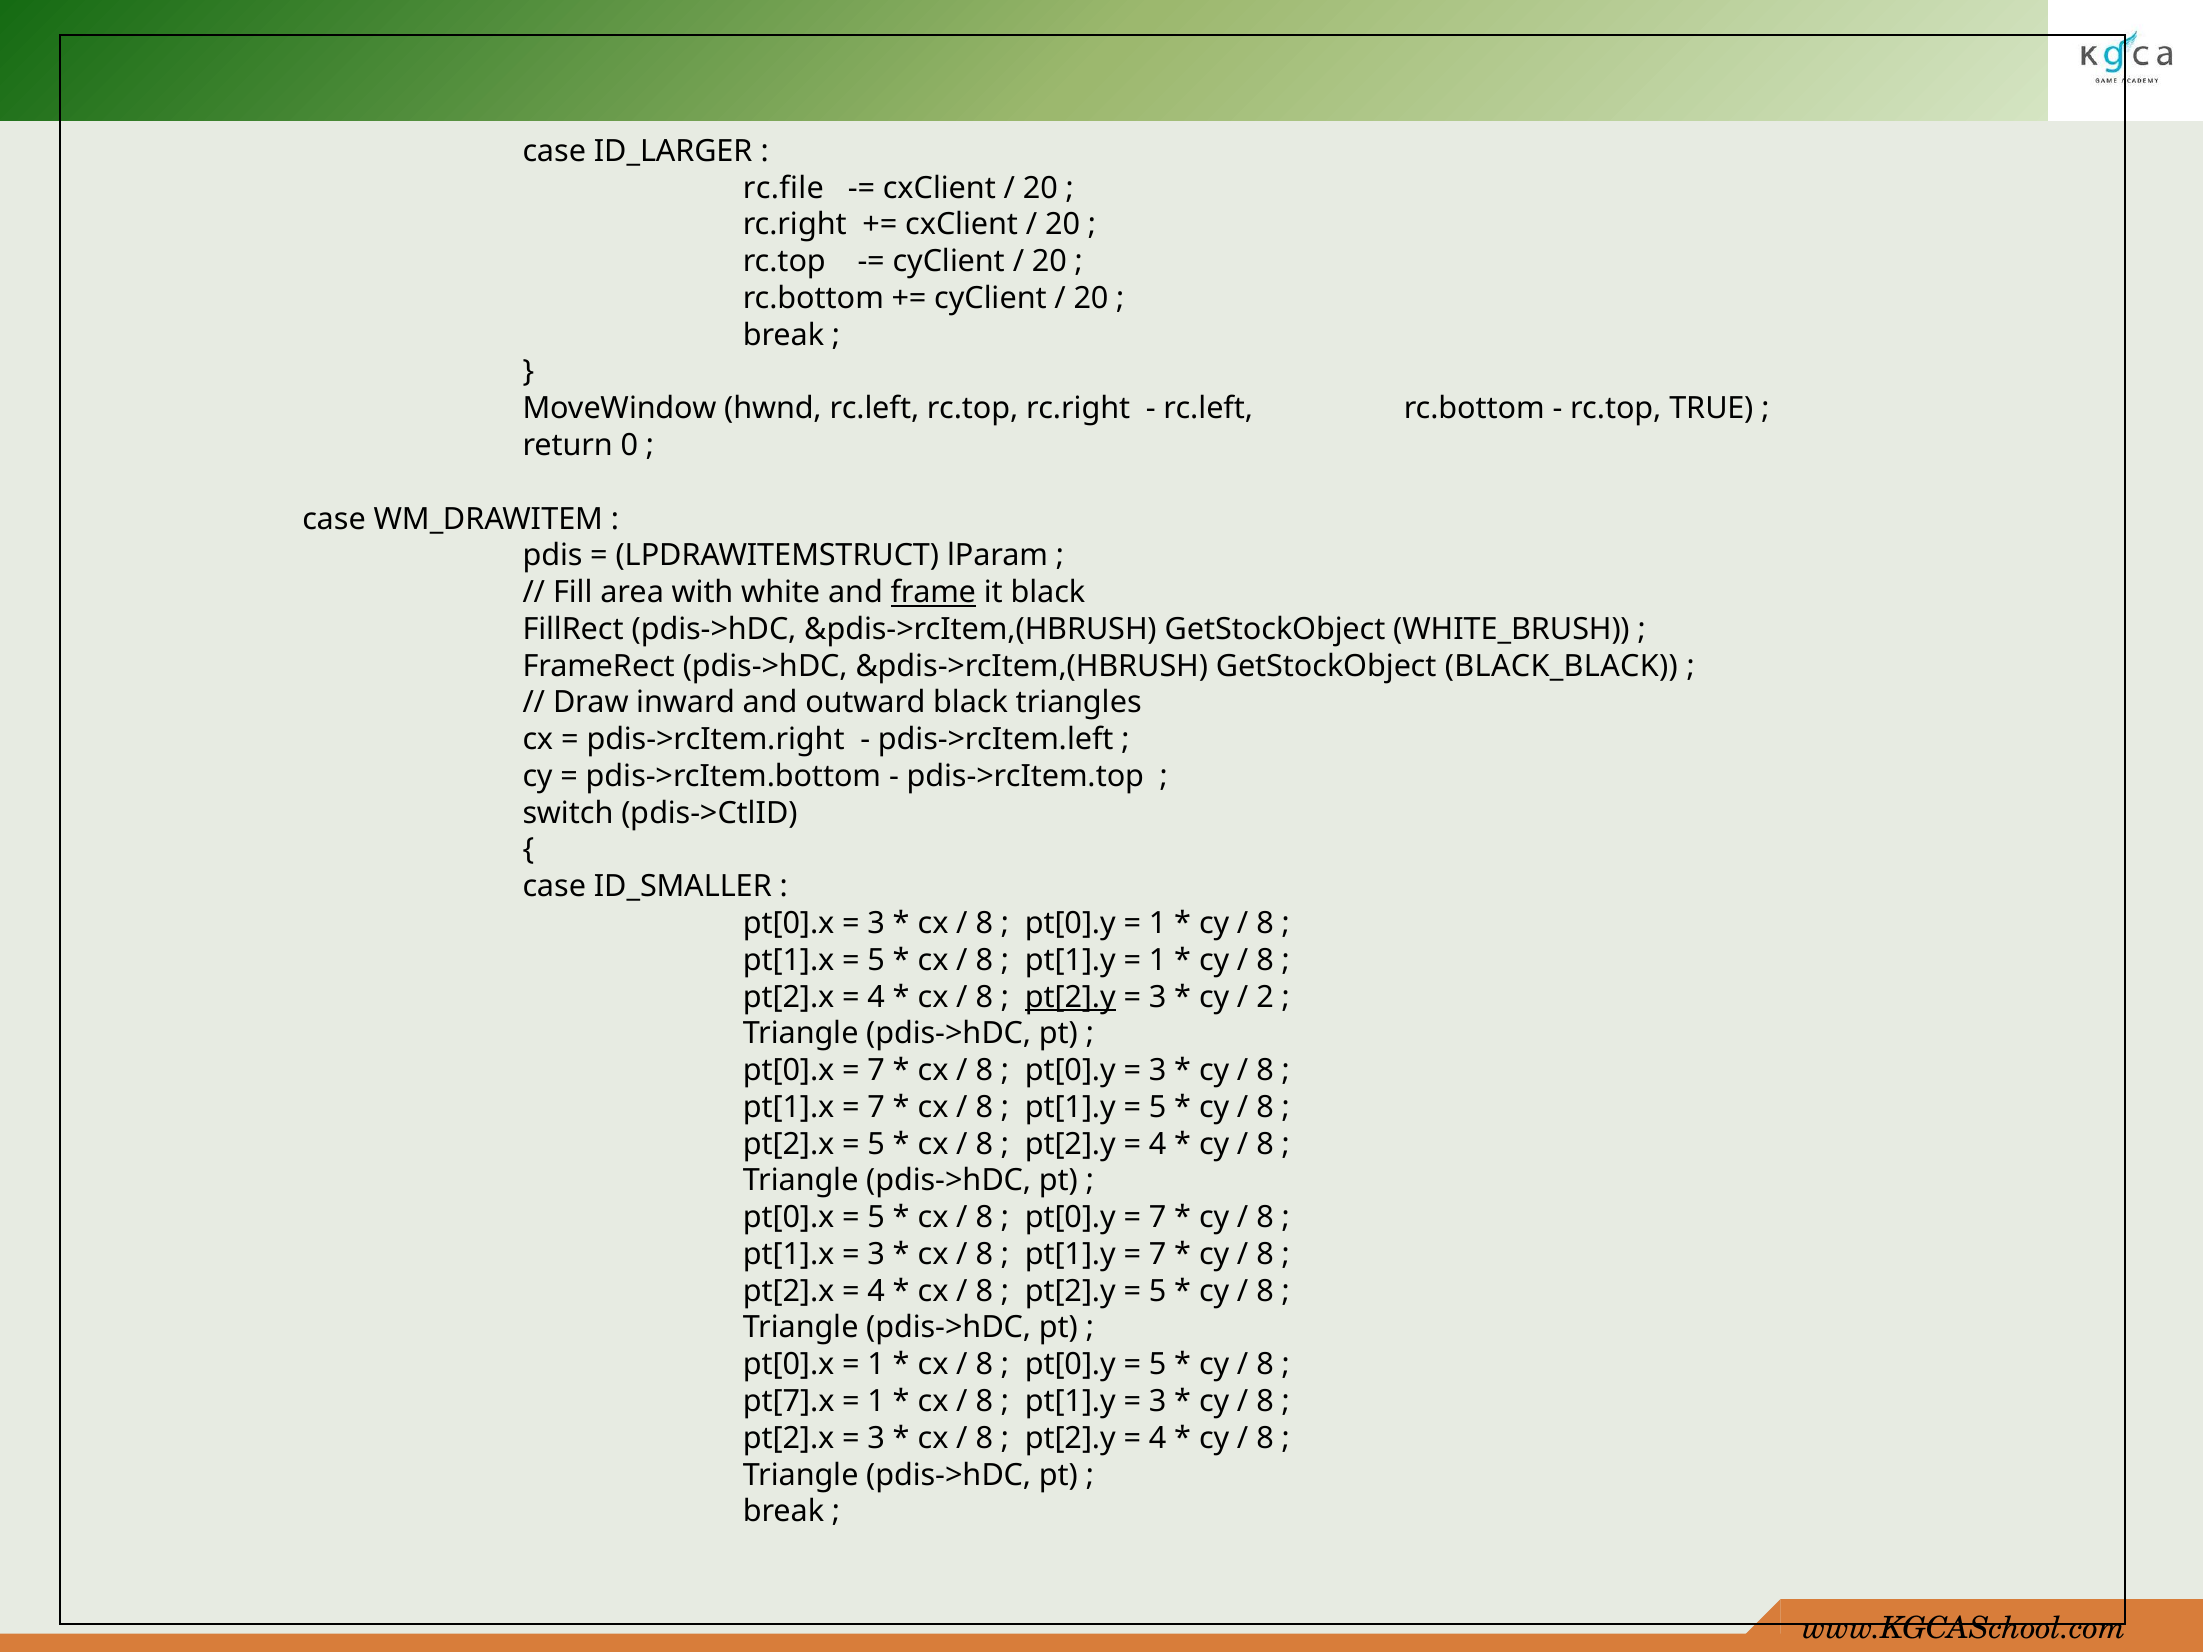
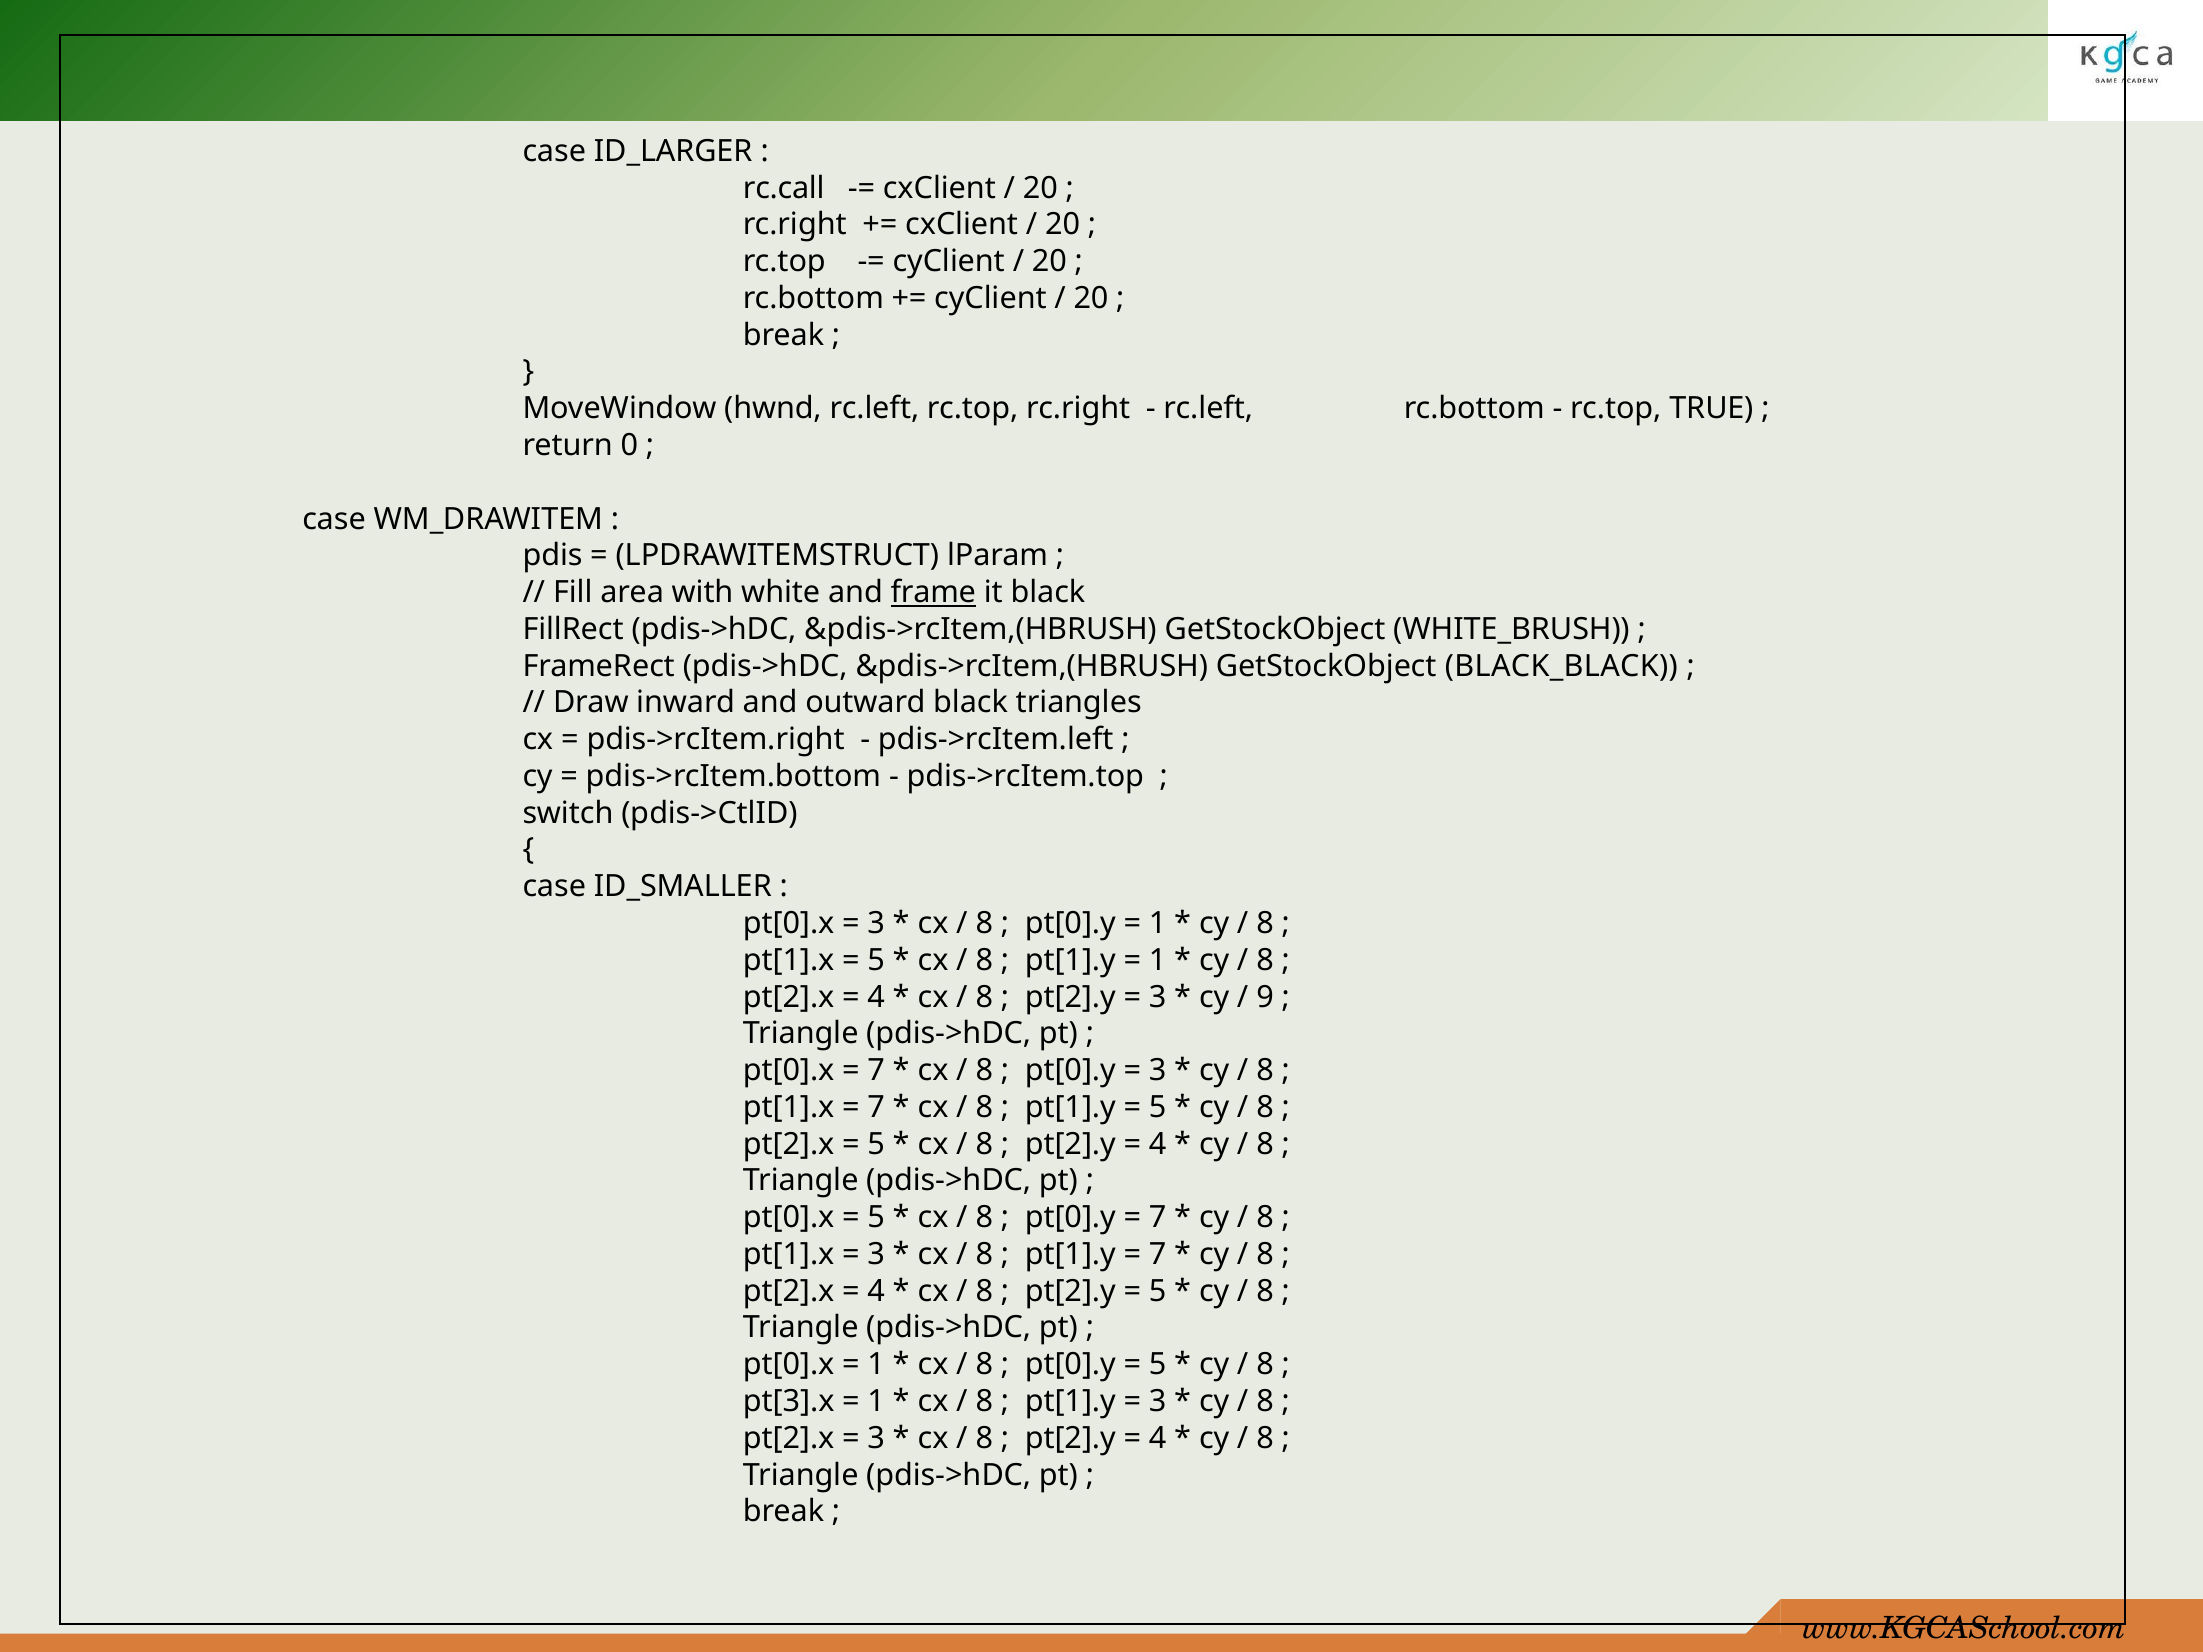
rc.file: rc.file -> rc.call
pt[2].y at (1070, 997) underline: present -> none
2: 2 -> 9
pt[7].x: pt[7].x -> pt[3].x
